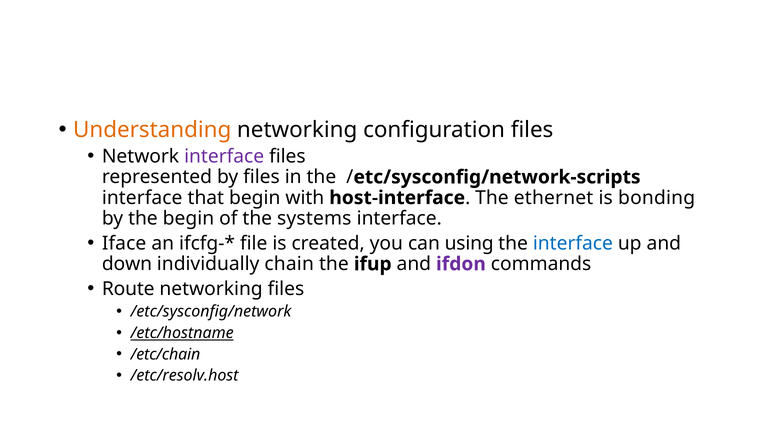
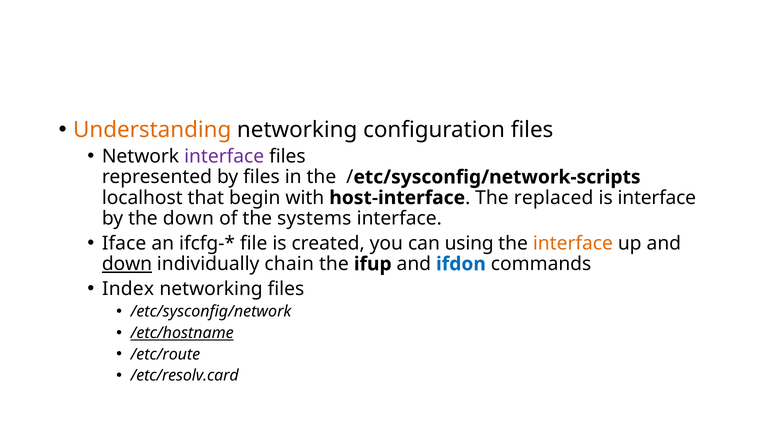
interface at (142, 198): interface -> localhost
ethernet: ethernet -> replaced
is bonding: bonding -> interface
the begin: begin -> down
interface at (573, 244) colour: blue -> orange
down at (127, 264) underline: none -> present
ifdon colour: purple -> blue
Route: Route -> Index
/etc/chain: /etc/chain -> /etc/route
/etc/resolv.host: /etc/resolv.host -> /etc/resolv.card
